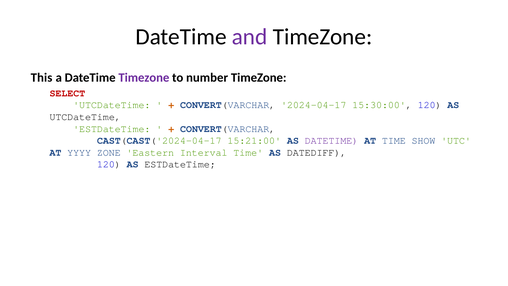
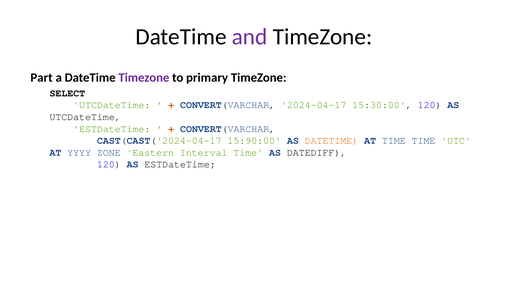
This: This -> Part
number: number -> primary
SELECT colour: red -> black
15:21:00: 15:21:00 -> 15:90:00
DATETIME at (331, 140) colour: purple -> orange
TIME SHOW: SHOW -> TIME
